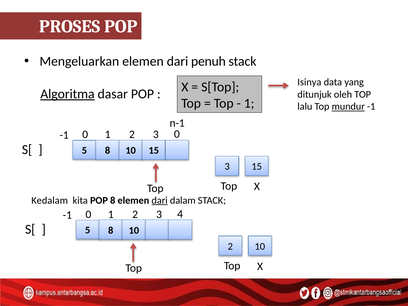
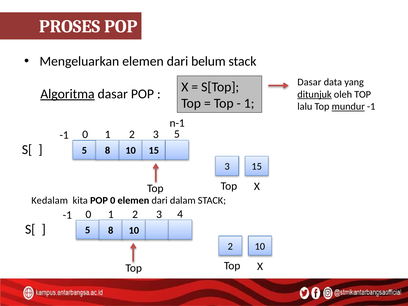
penuh: penuh -> belum
Isinya at (309, 82): Isinya -> Dasar
ditunjuk underline: none -> present
3 0: 0 -> 5
POP 8: 8 -> 0
dari at (160, 200) underline: present -> none
